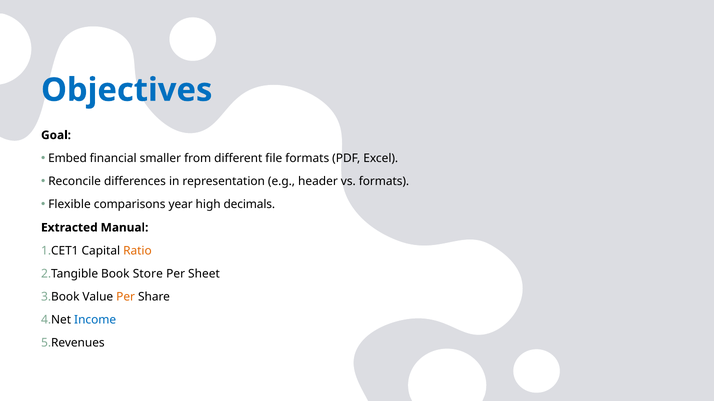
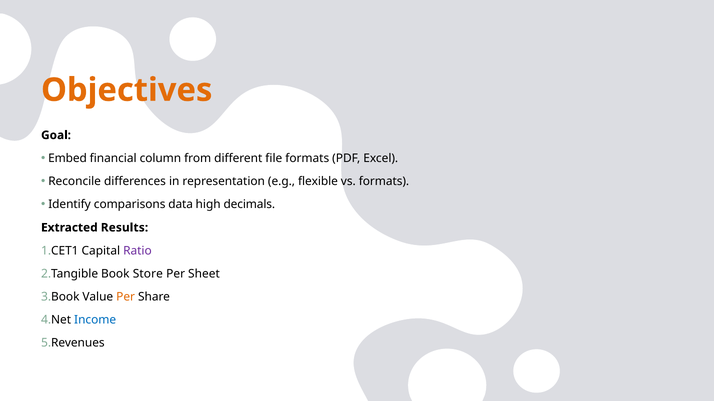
Objectives colour: blue -> orange
smaller: smaller -> column
header: header -> flexible
Flexible: Flexible -> Identify
year: year -> data
Manual: Manual -> Results
Ratio colour: orange -> purple
